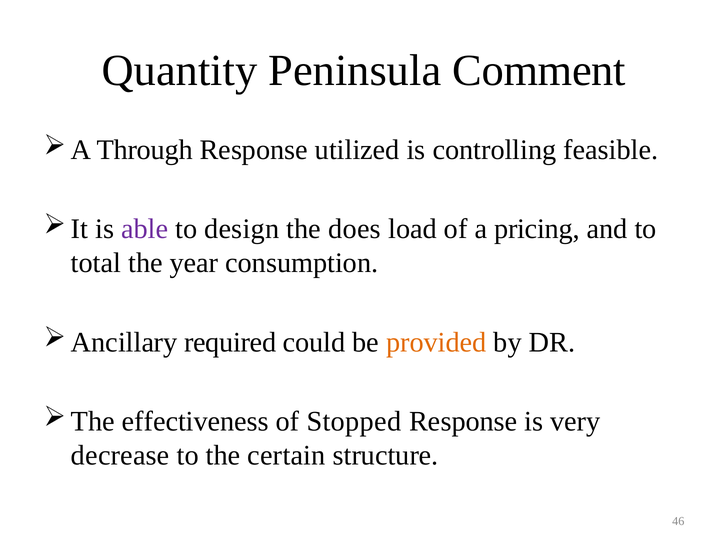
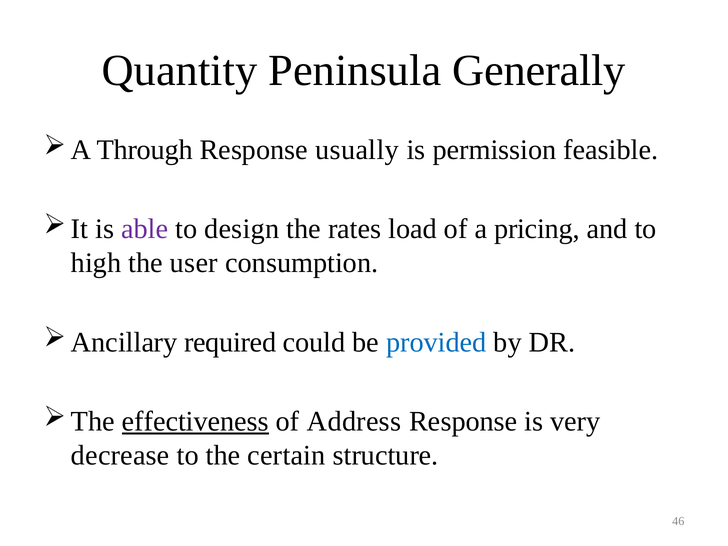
Comment: Comment -> Generally
utilized: utilized -> usually
controlling: controlling -> permission
does: does -> rates
total: total -> high
year: year -> user
provided colour: orange -> blue
effectiveness underline: none -> present
Stopped: Stopped -> Address
